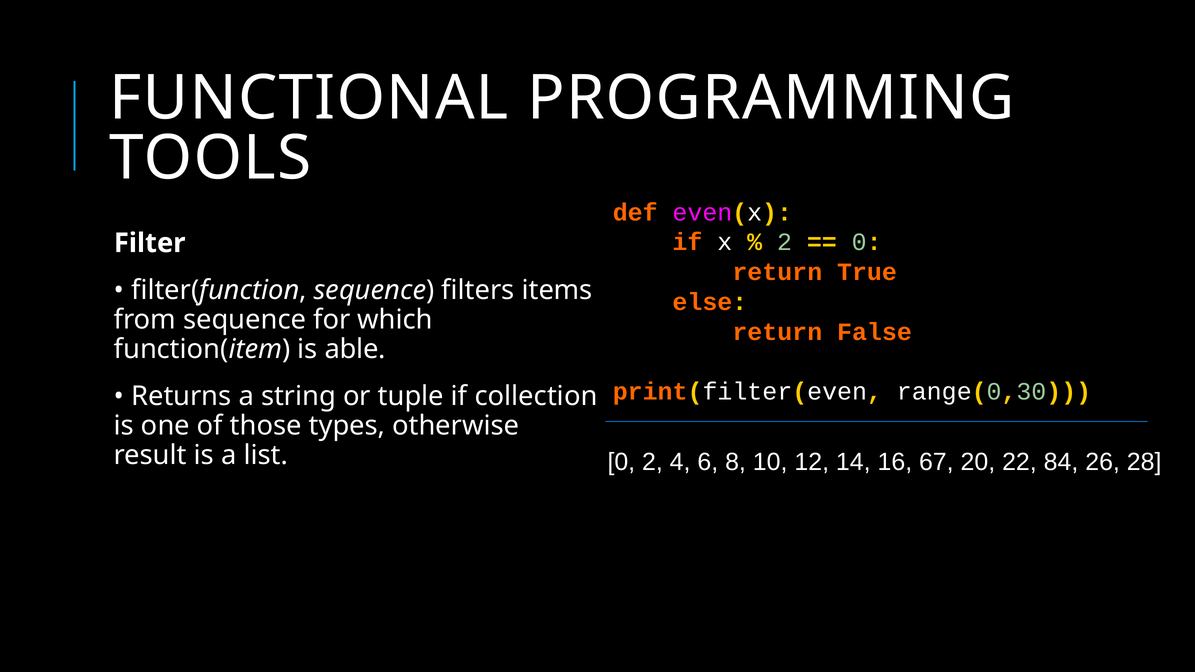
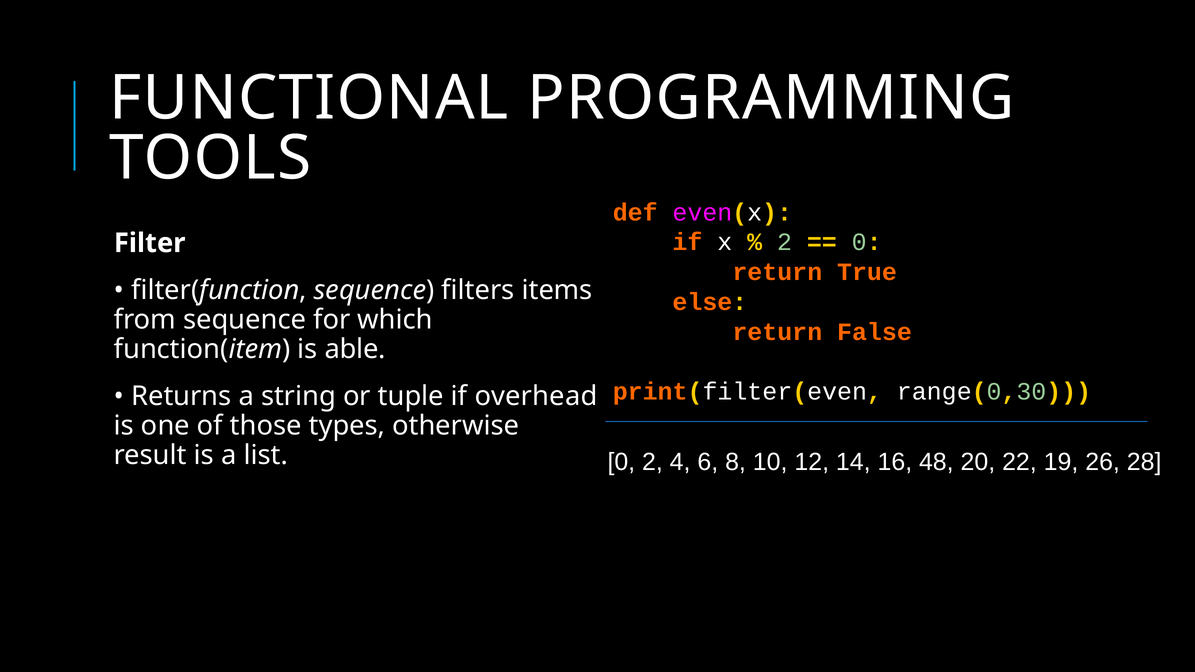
collection: collection -> overhead
67: 67 -> 48
84: 84 -> 19
